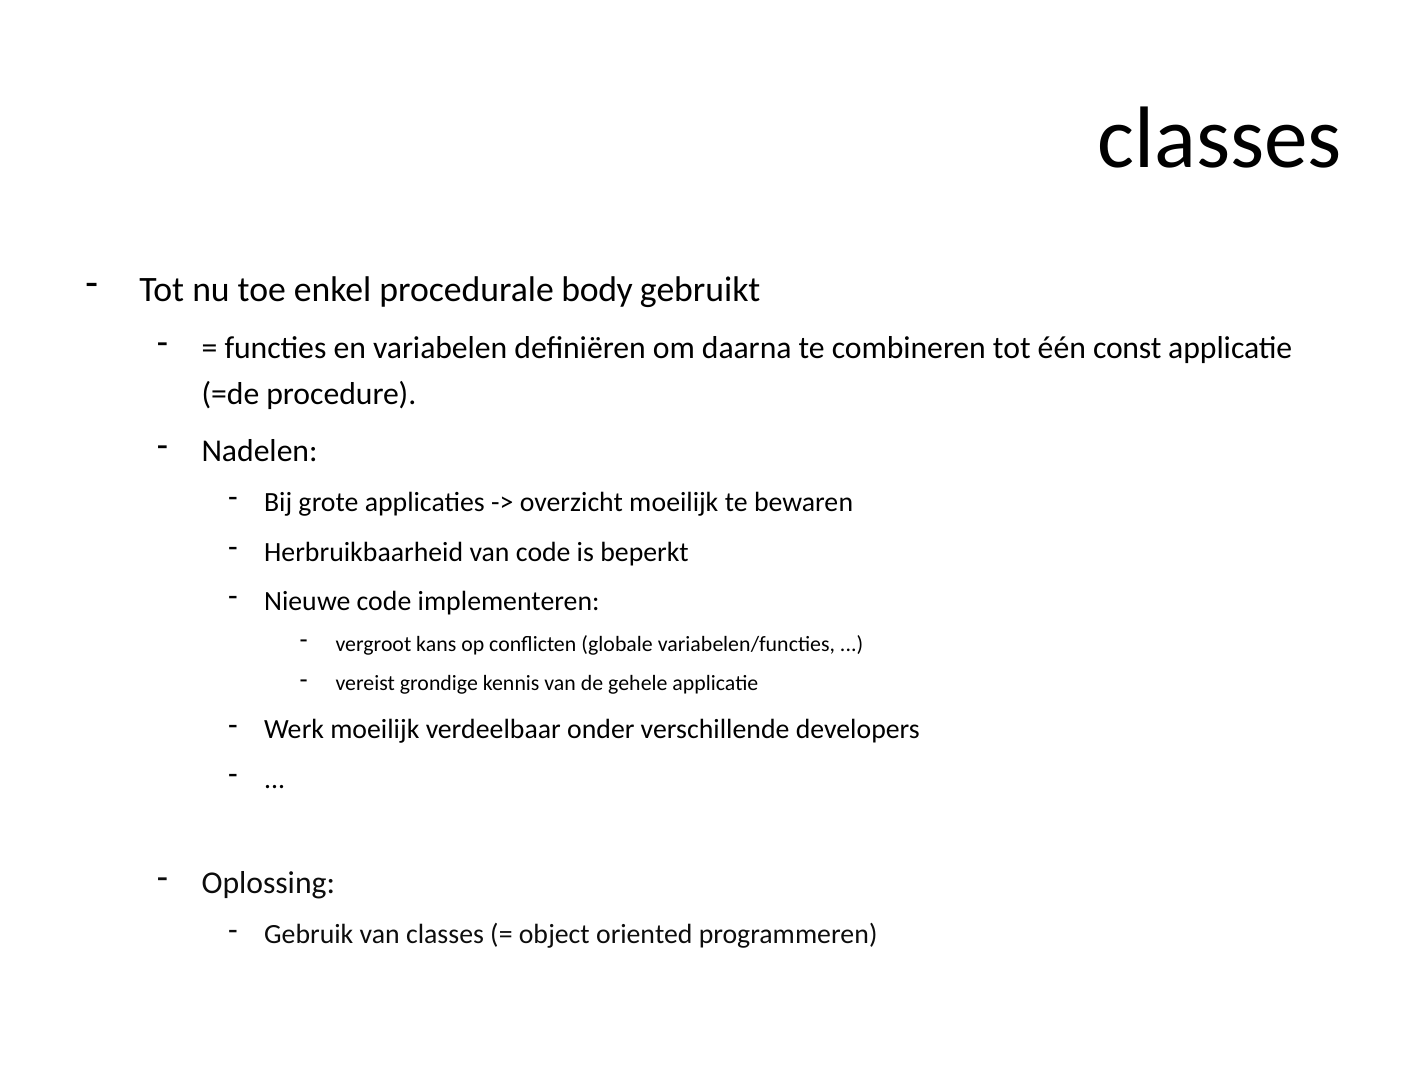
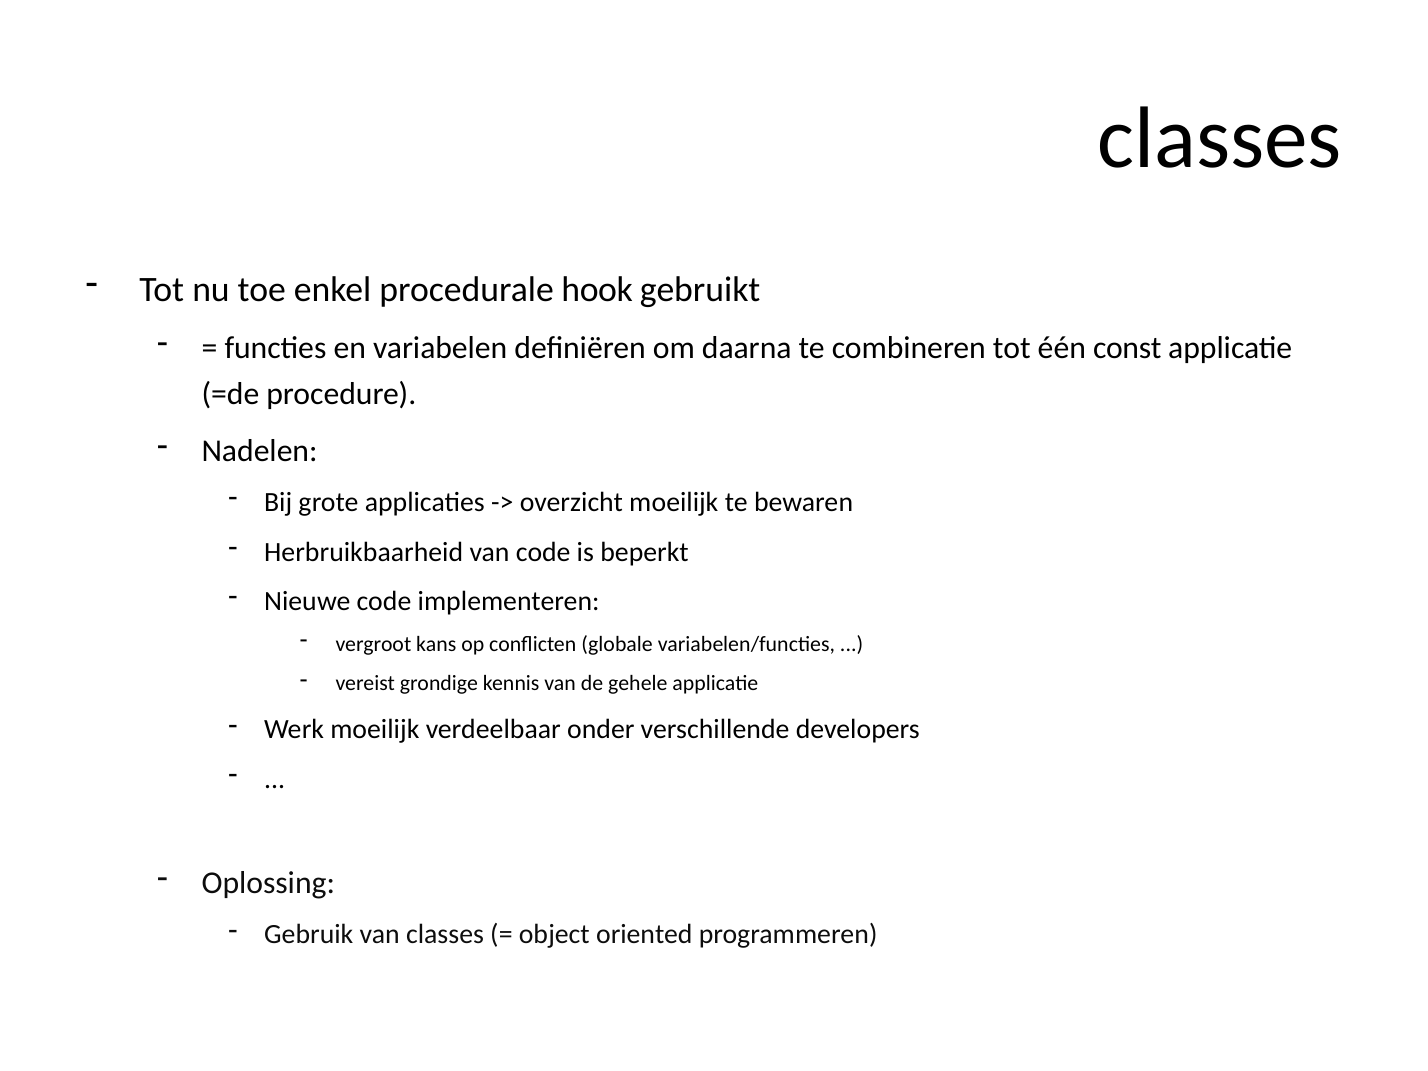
body: body -> hook
